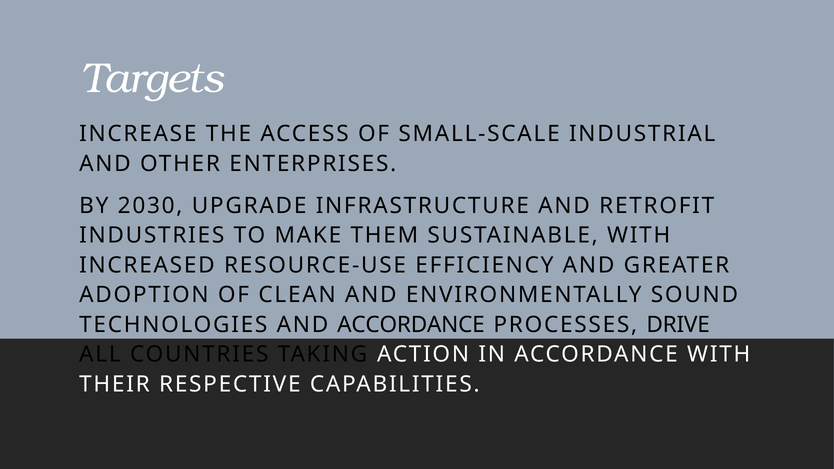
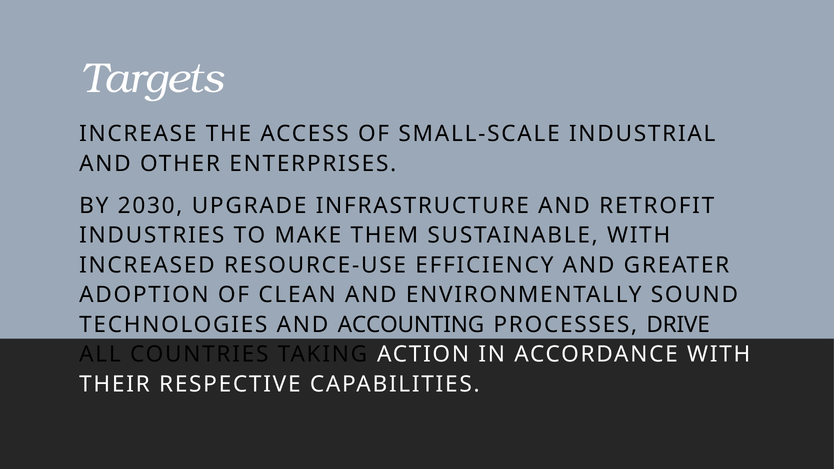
AND ACCORDANCE: ACCORDANCE -> ACCOUNTING
